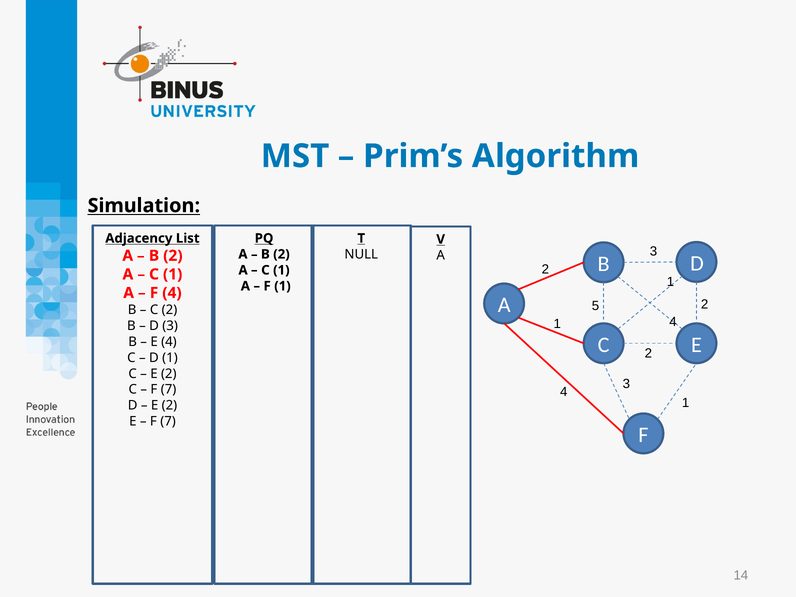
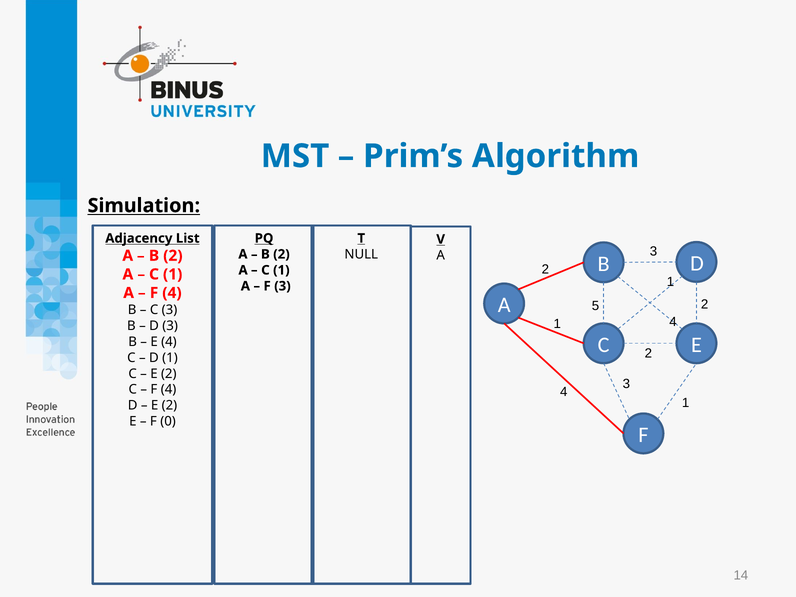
F 1: 1 -> 3
C 2: 2 -> 3
7 at (169, 390): 7 -> 4
7 at (168, 421): 7 -> 0
